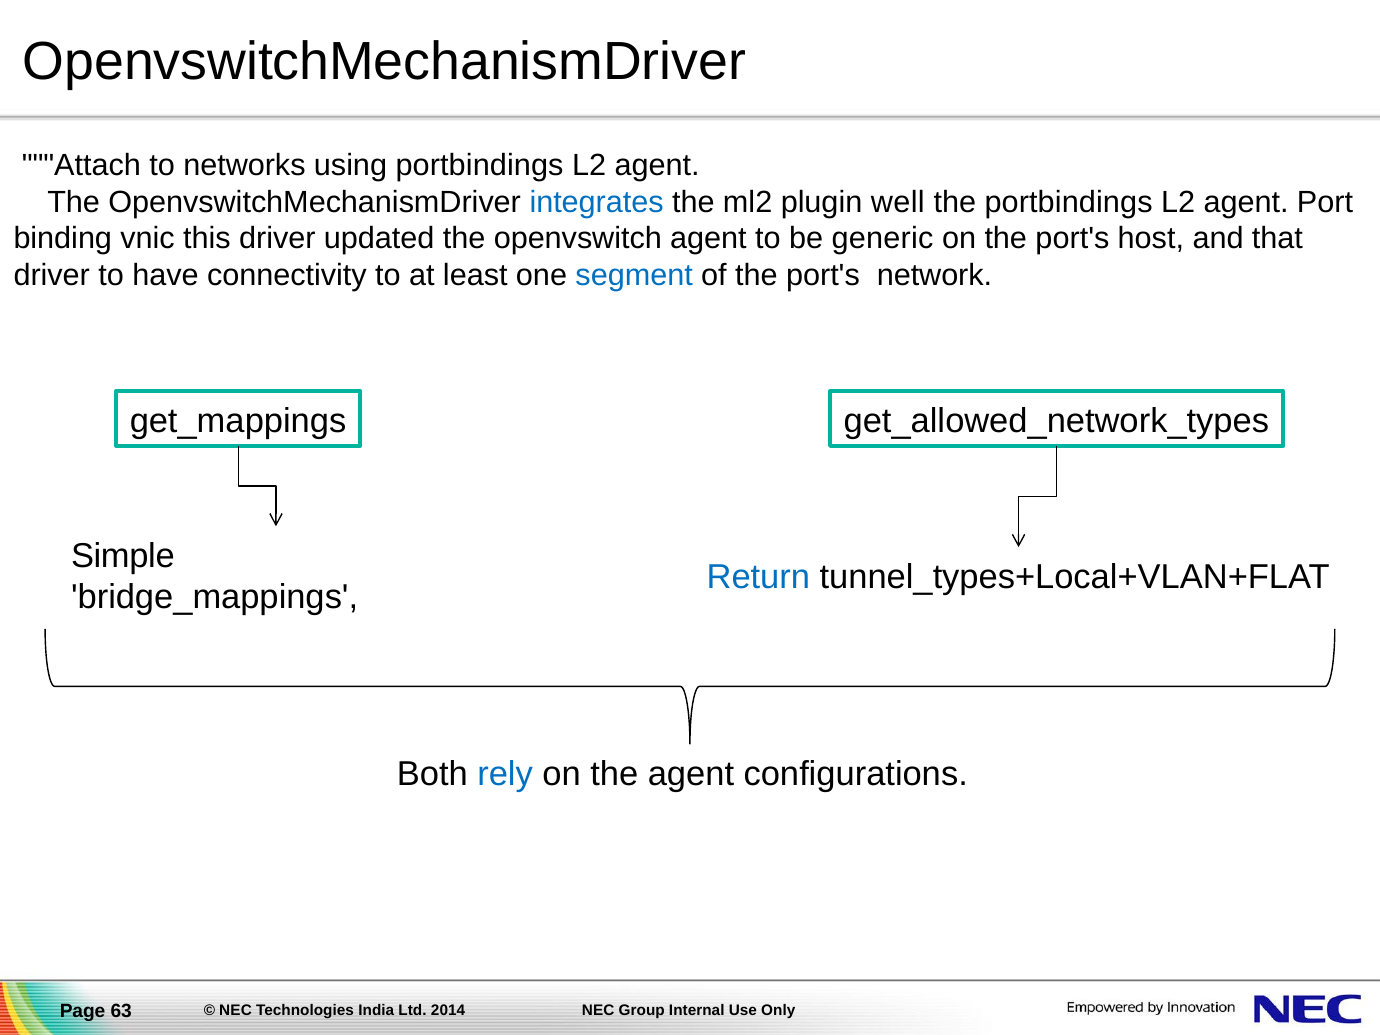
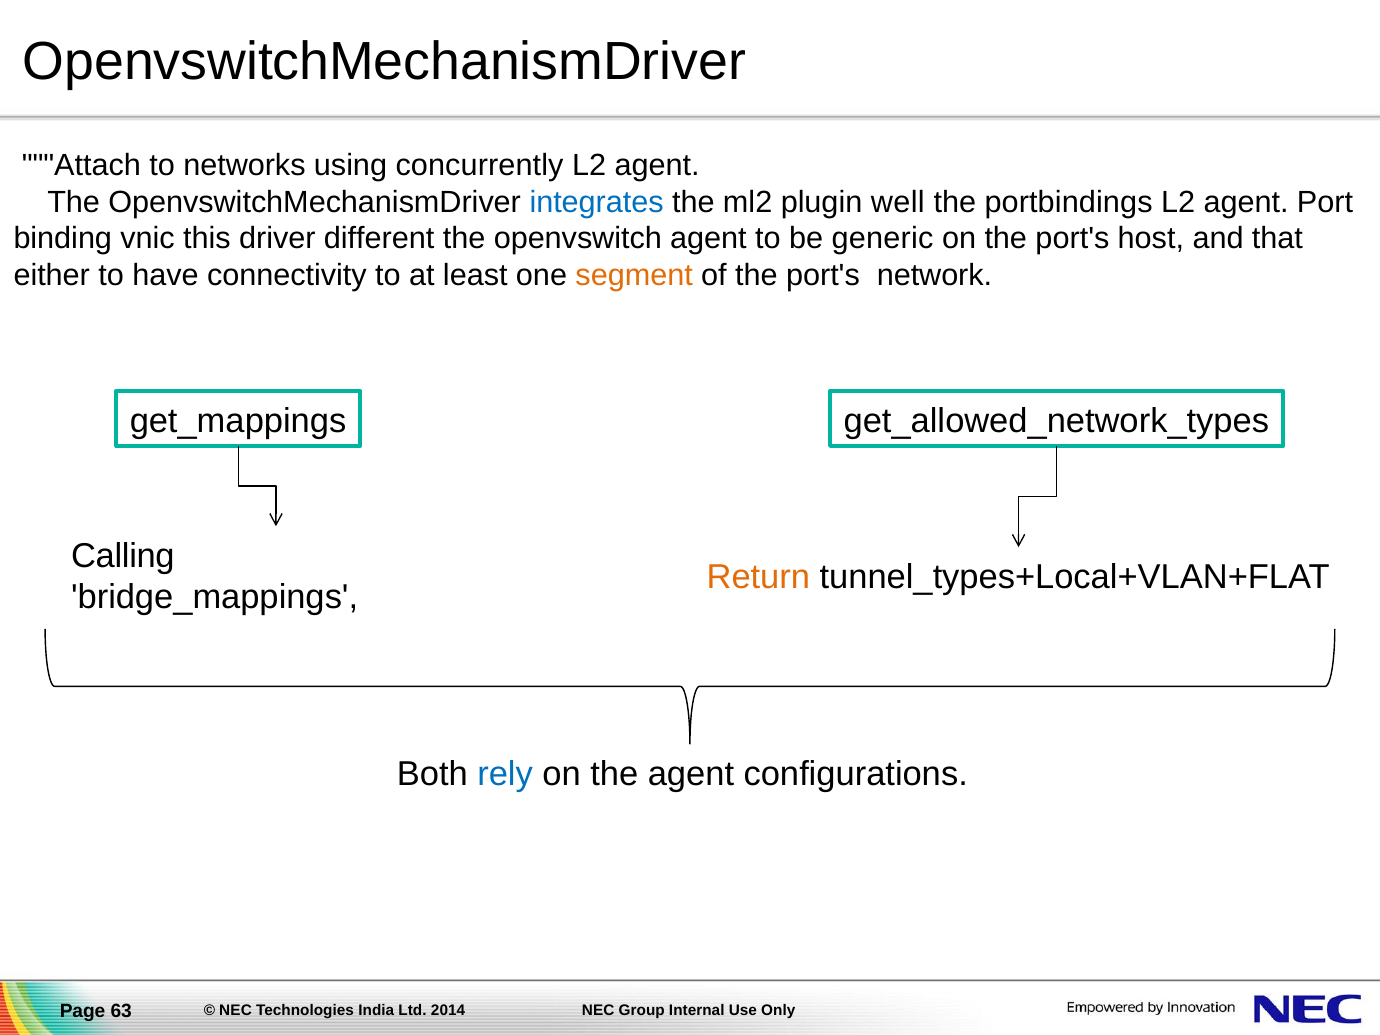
using portbindings: portbindings -> concurrently
updated: updated -> different
driver at (52, 276): driver -> either
segment colour: blue -> orange
Simple: Simple -> Calling
Return colour: blue -> orange
